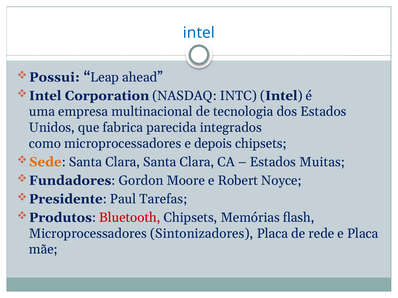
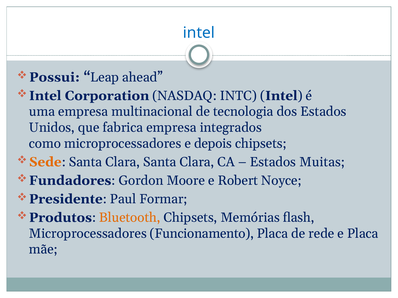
fabrica parecida: parecida -> empresa
Tarefas: Tarefas -> Formar
Bluetooth colour: red -> orange
Sintonizadores: Sintonizadores -> Funcionamento
